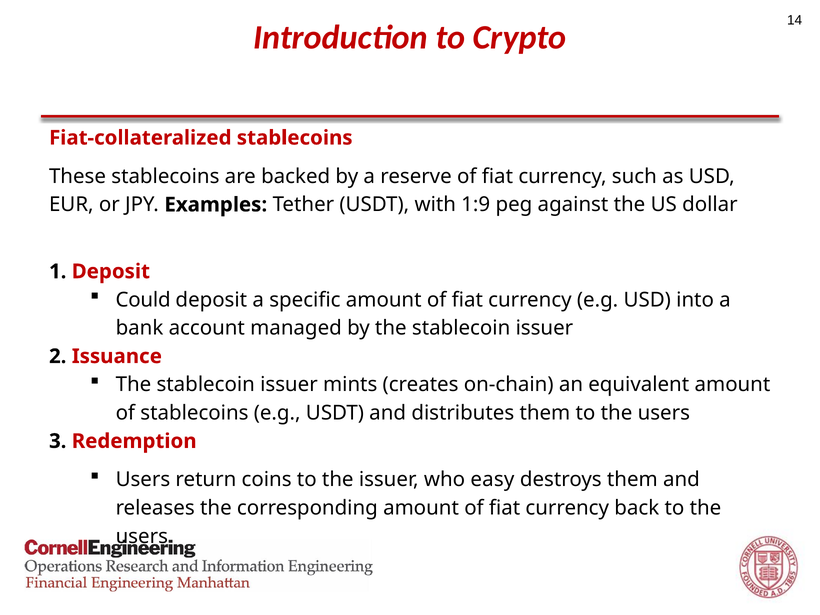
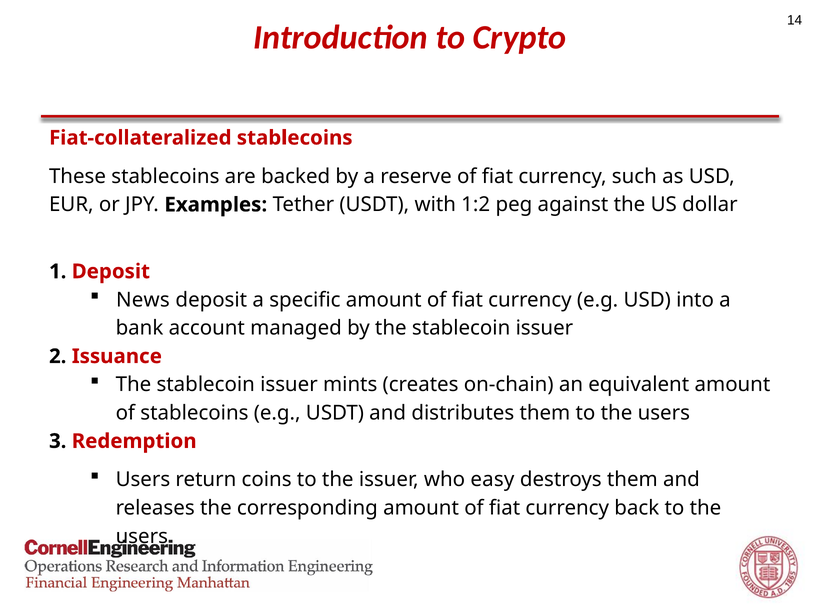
1:9: 1:9 -> 1:2
Could: Could -> News
